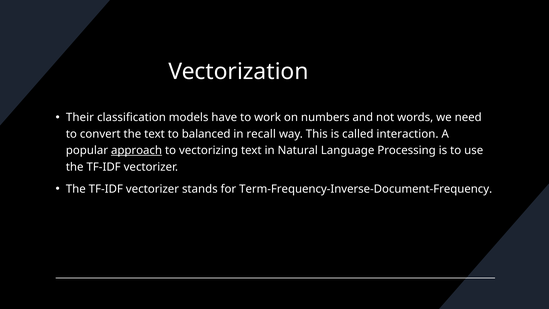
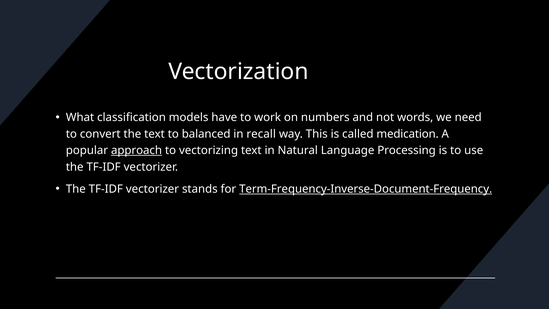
Their: Their -> What
interaction: interaction -> medication
Term-Frequency-Inverse-Document-Frequency underline: none -> present
